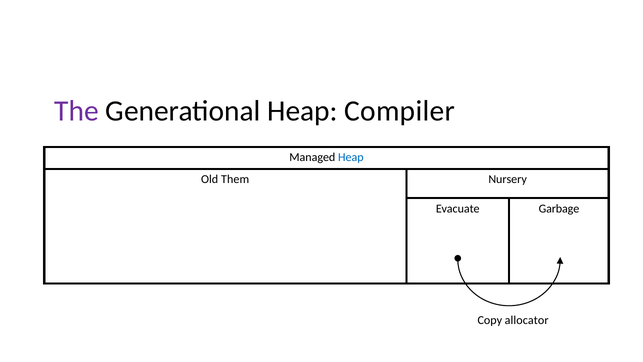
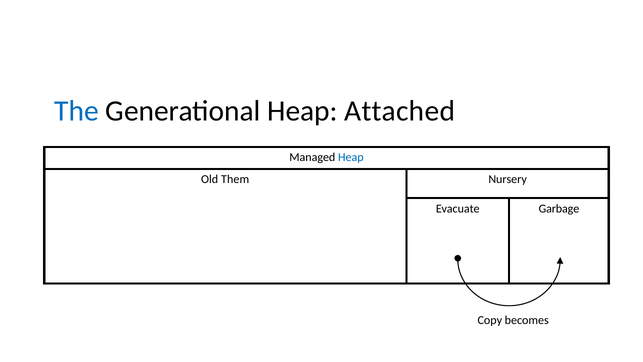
The colour: purple -> blue
Compiler: Compiler -> Attached
allocator: allocator -> becomes
